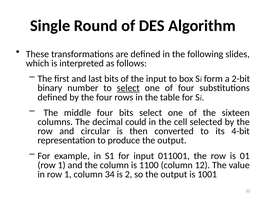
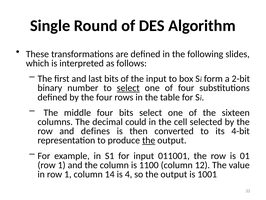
circular: circular -> defines
the at (149, 140) underline: none -> present
34: 34 -> 14
2: 2 -> 4
